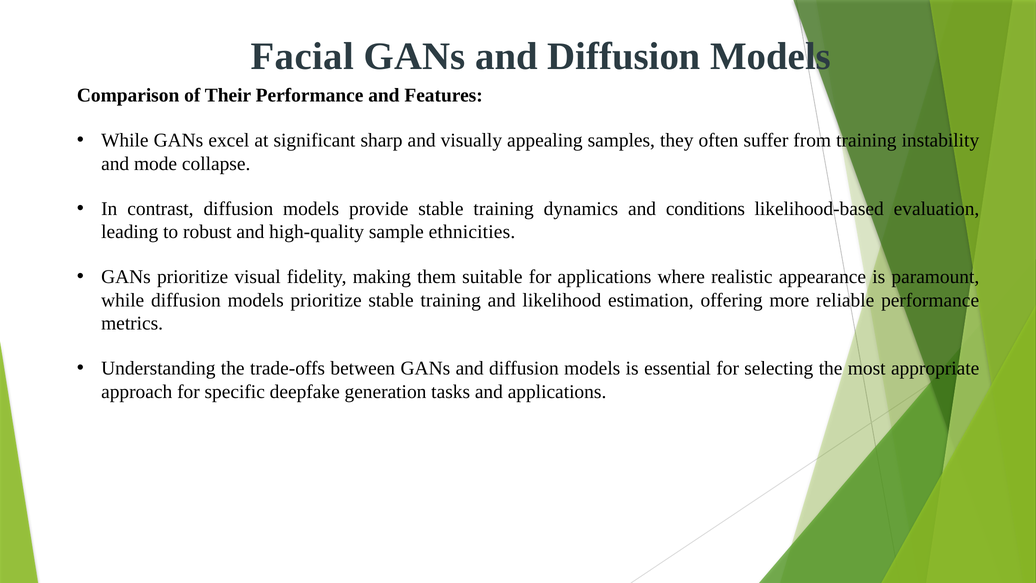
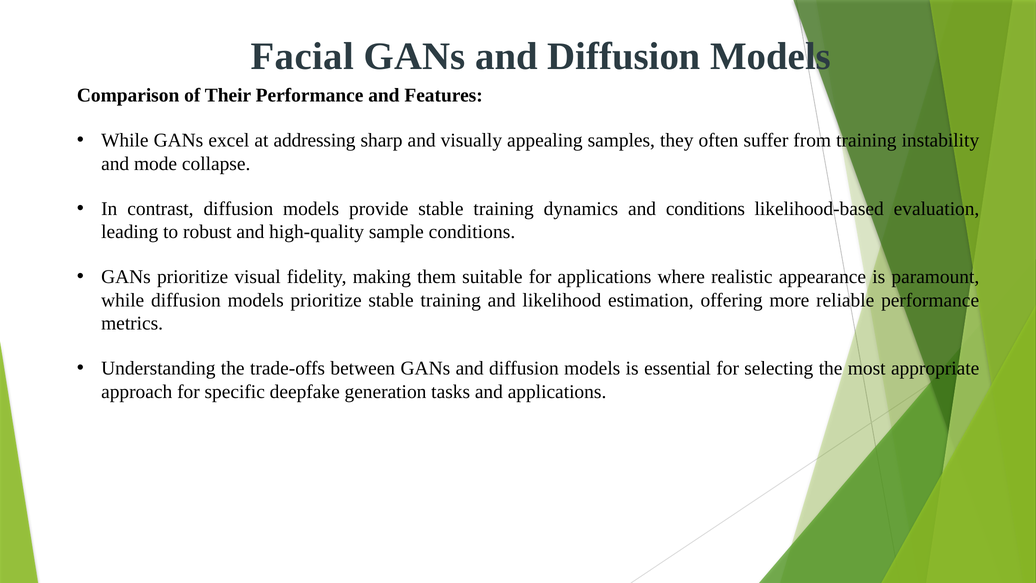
significant: significant -> addressing
sample ethnicities: ethnicities -> conditions
